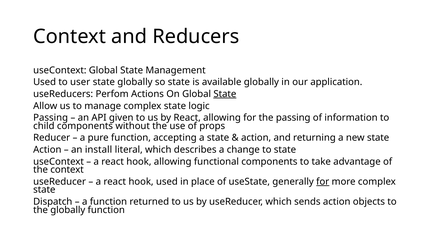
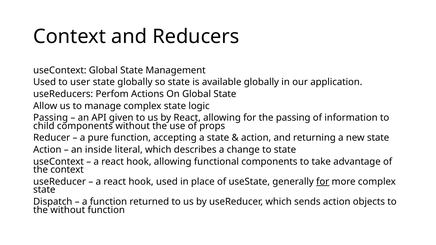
State at (225, 94) underline: present -> none
install: install -> inside
the globally: globally -> without
